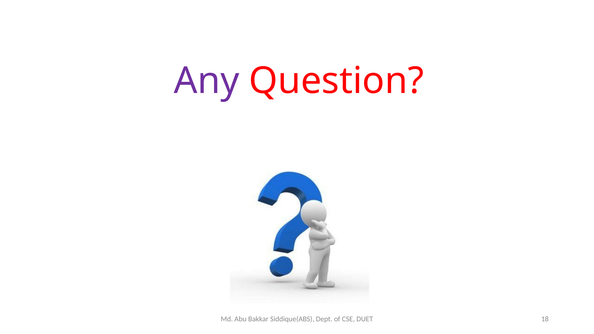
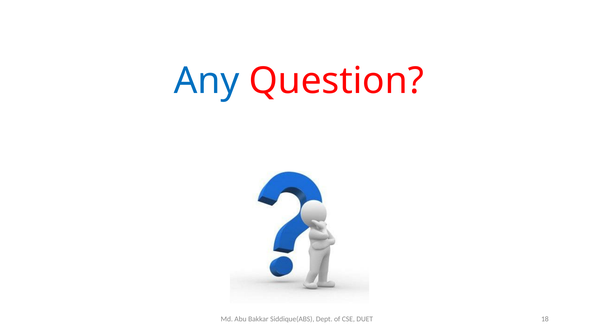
Any colour: purple -> blue
